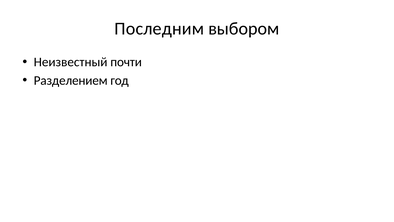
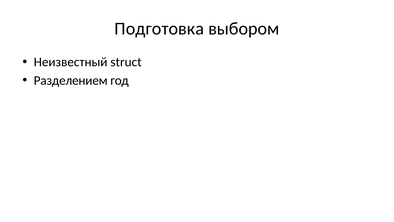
Последним: Последним -> Подготовка
почти: почти -> struct
